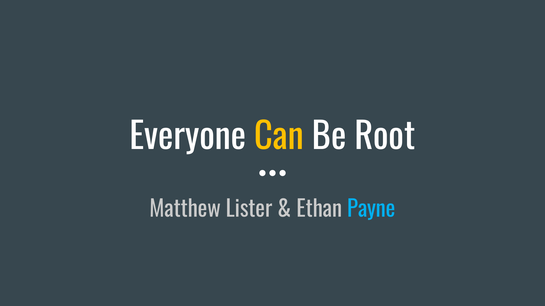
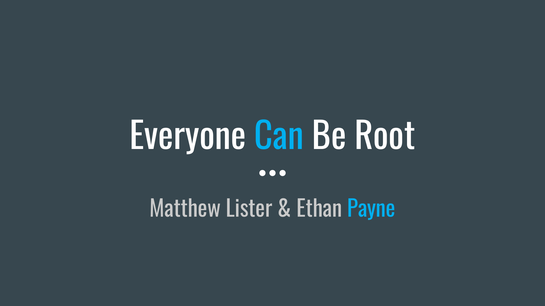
Can colour: yellow -> light blue
